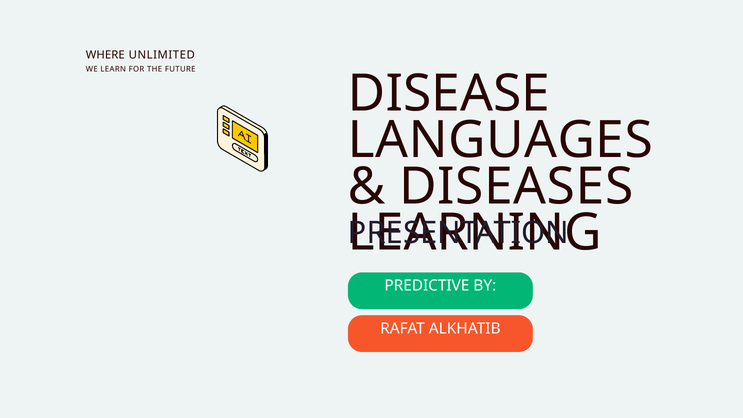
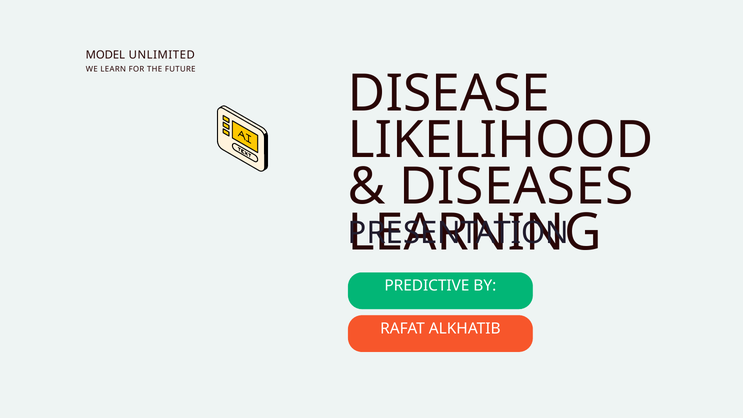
WHERE: WHERE -> MODEL
LANGUAGES: LANGUAGES -> LIKELIHOOD
